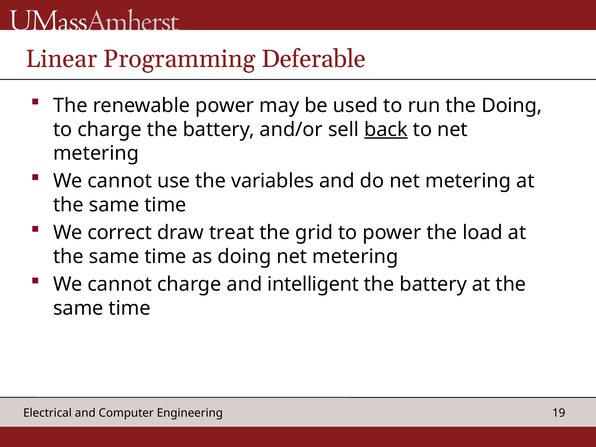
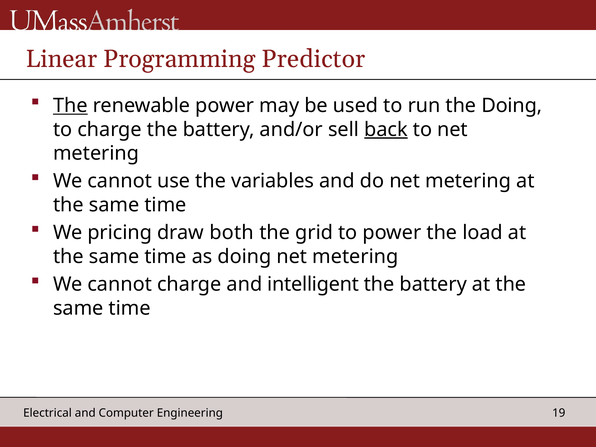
Deferable: Deferable -> Predictor
The at (70, 106) underline: none -> present
correct: correct -> pricing
treat: treat -> both
